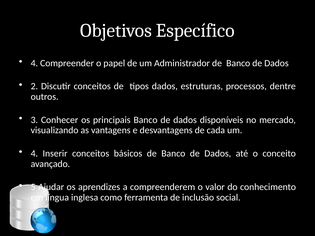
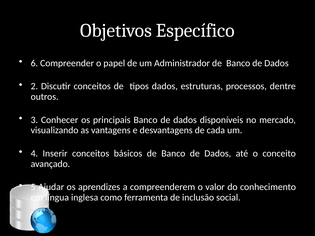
4 at (34, 63): 4 -> 6
